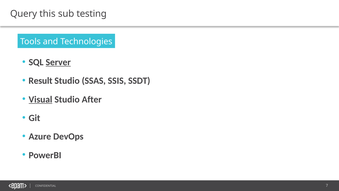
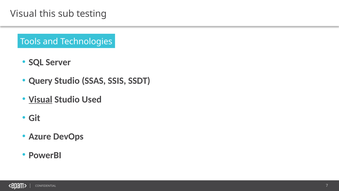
Query at (24, 14): Query -> Visual
Server underline: present -> none
Result: Result -> Query
After: After -> Used
